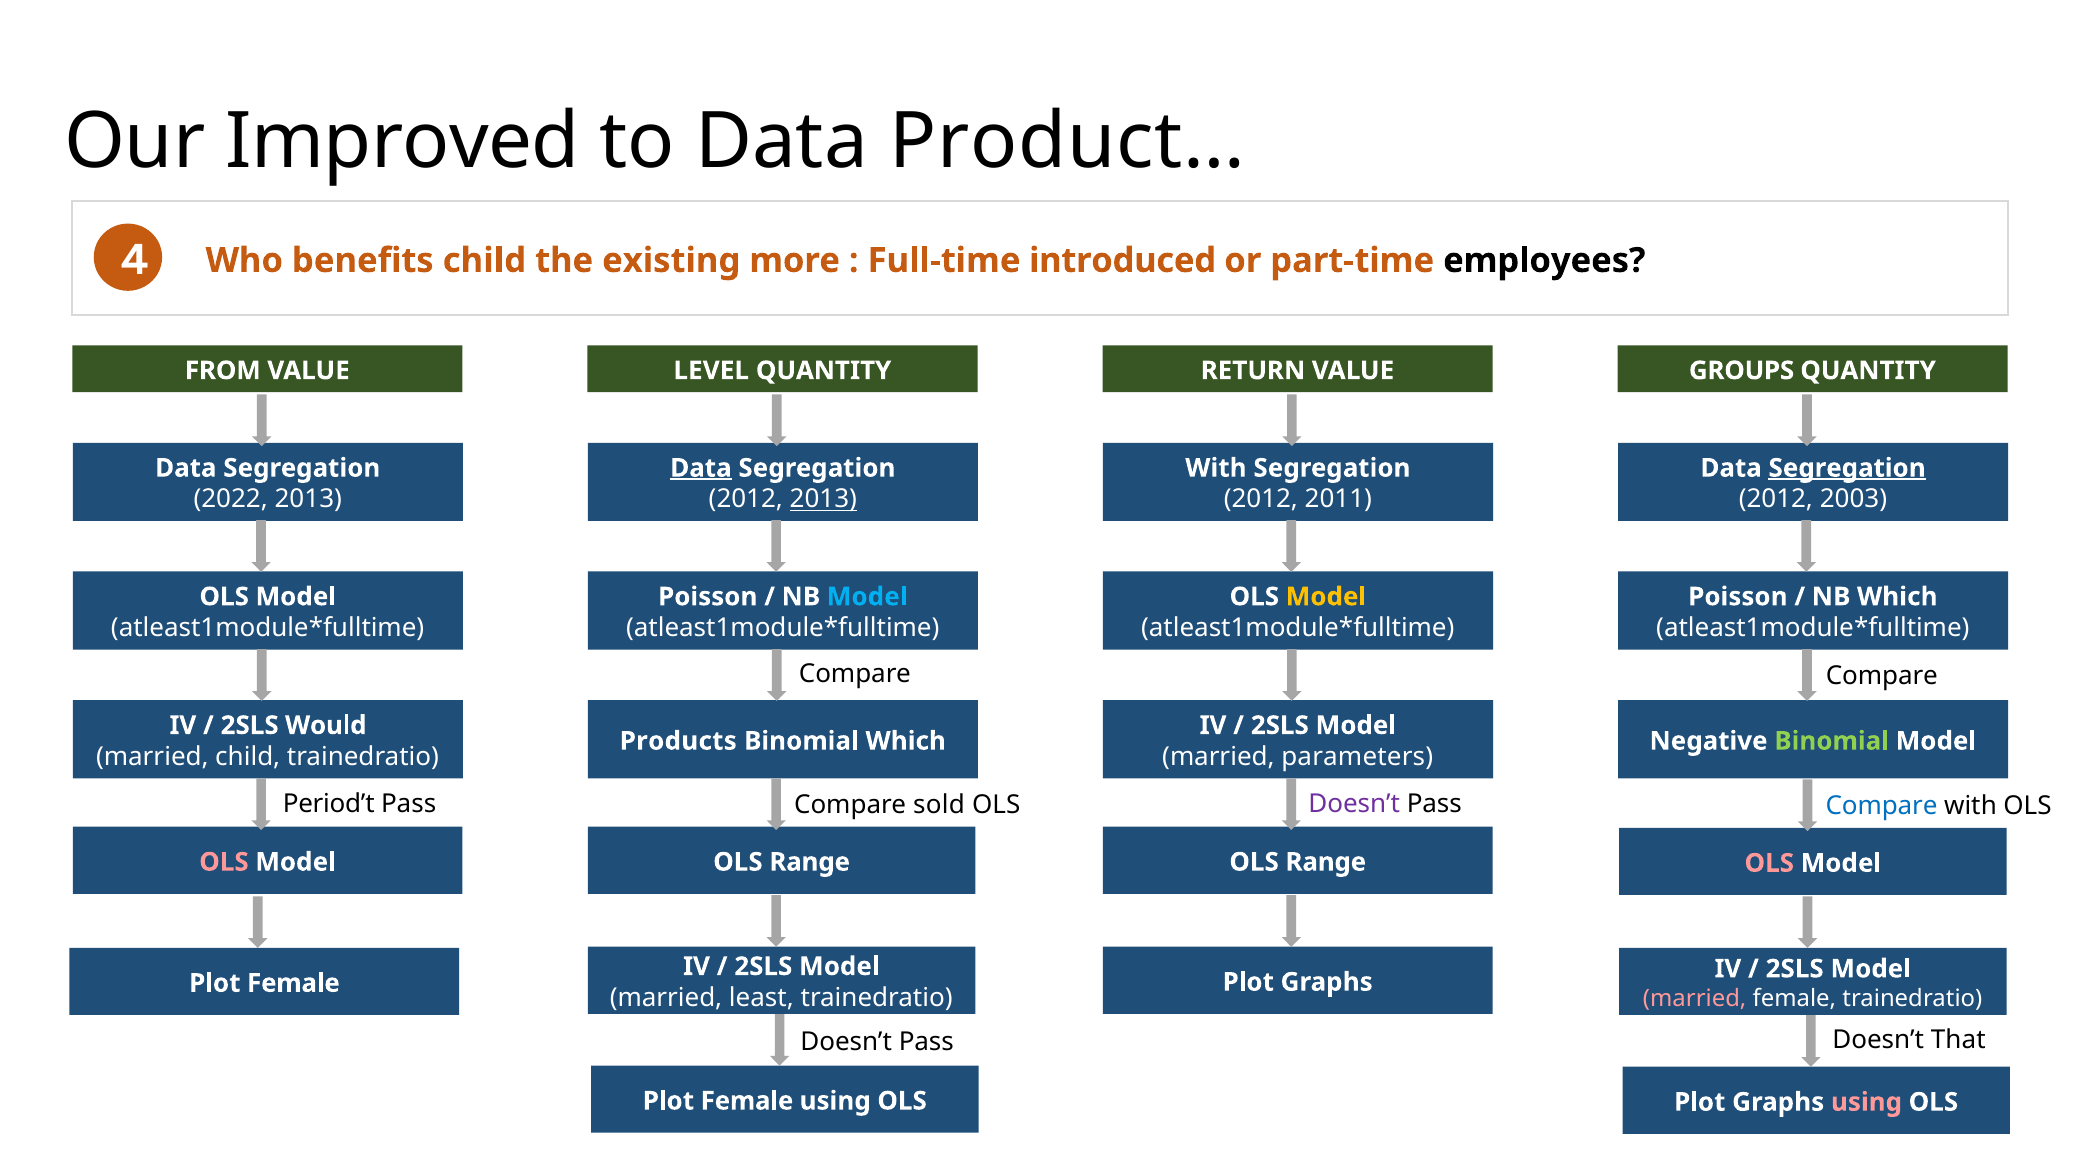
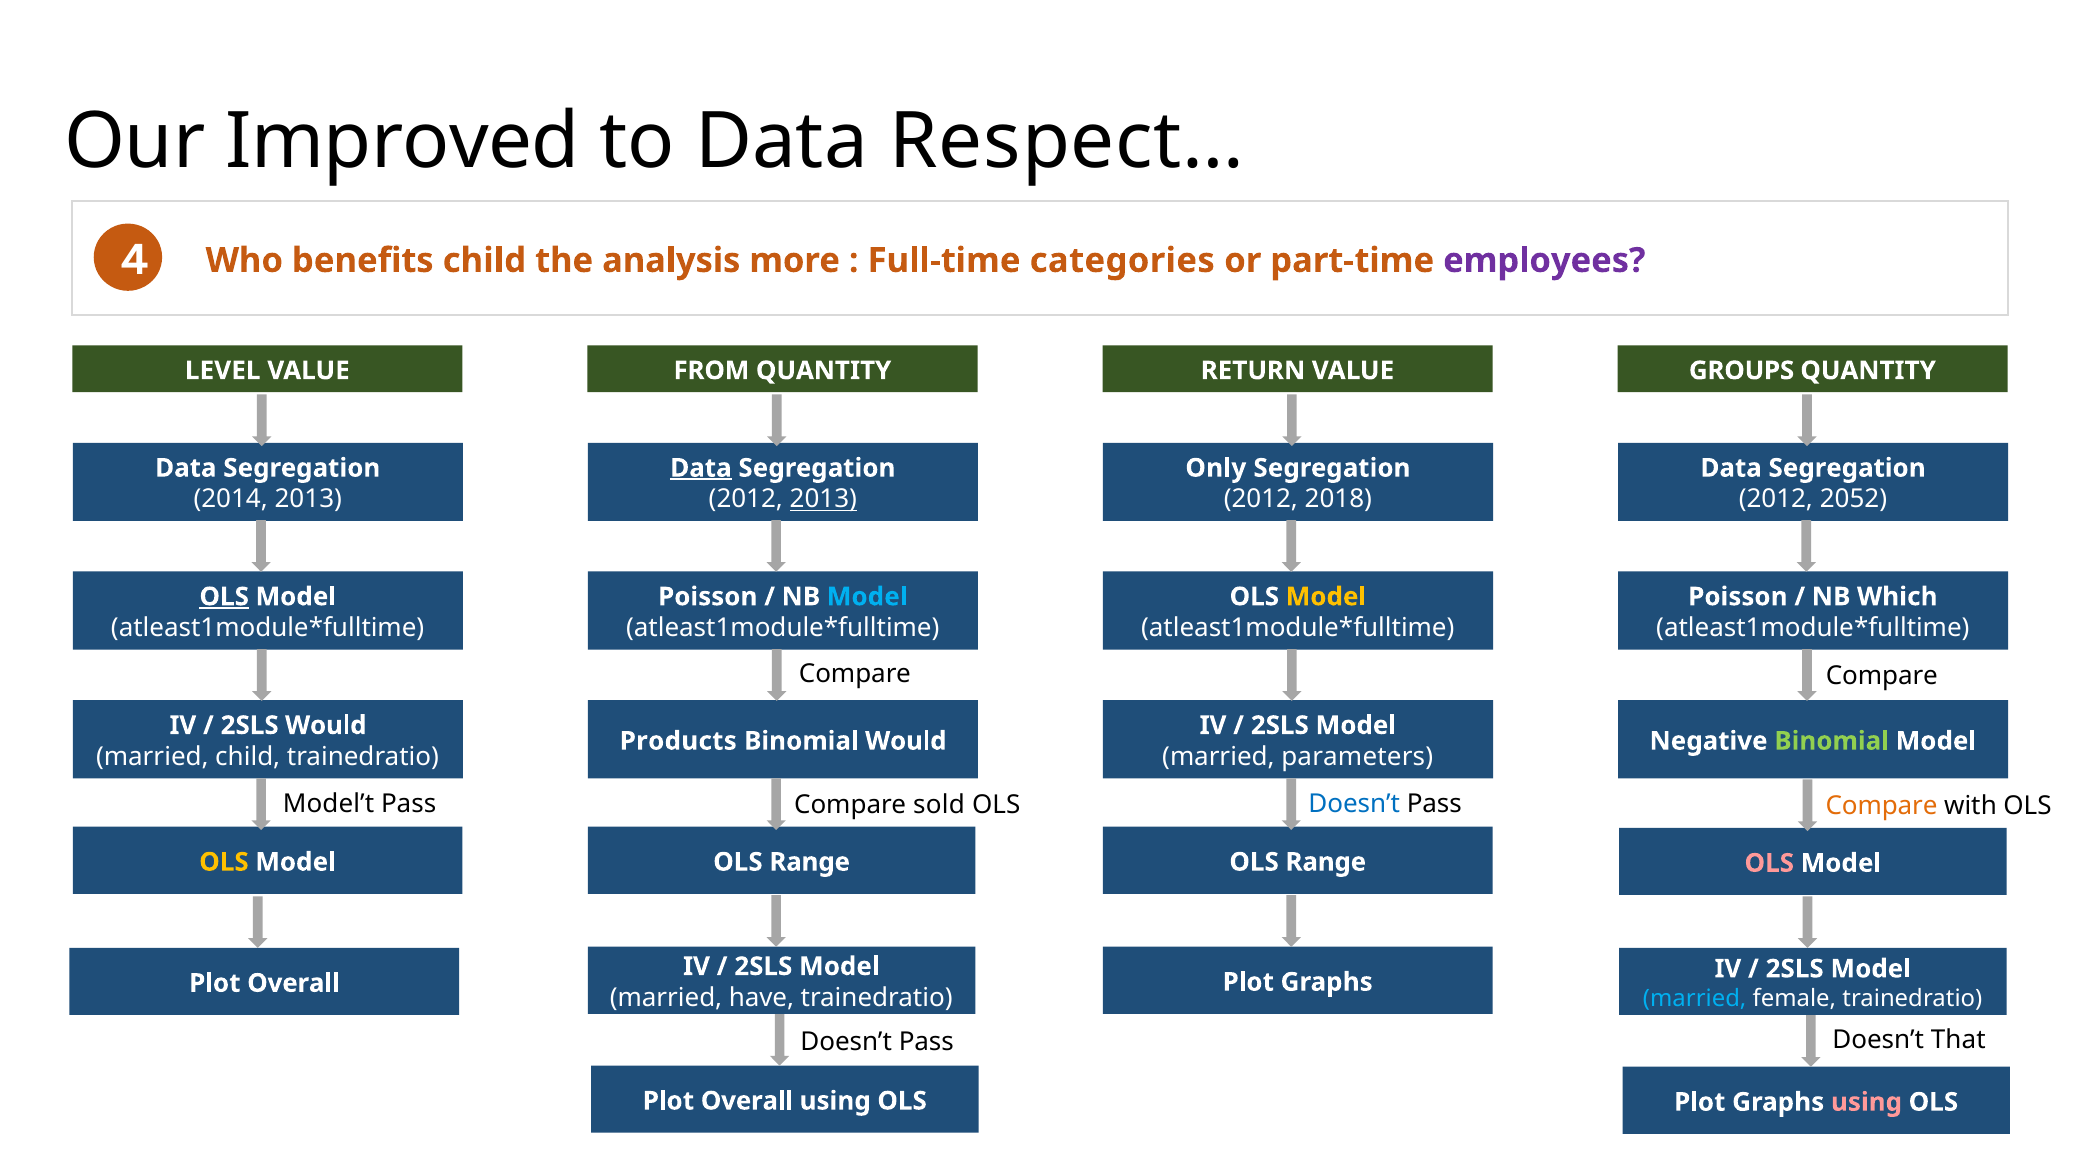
Product…: Product… -> Respect…
existing: existing -> analysis
introduced: introduced -> categories
employees colour: black -> purple
FROM: FROM -> LEVEL
LEVEL: LEVEL -> FROM
With at (1216, 468): With -> Only
Segregation at (1847, 468) underline: present -> none
2022: 2022 -> 2014
2011: 2011 -> 2018
2003: 2003 -> 2052
OLS at (224, 597) underline: none -> present
Binomial Which: Which -> Would
Period’t: Period’t -> Model’t
Doesn’t at (1354, 804) colour: purple -> blue
Compare at (1882, 805) colour: blue -> orange
OLS at (224, 862) colour: pink -> yellow
Female at (293, 983): Female -> Overall
least: least -> have
married at (1695, 998) colour: pink -> light blue
Female at (747, 1101): Female -> Overall
